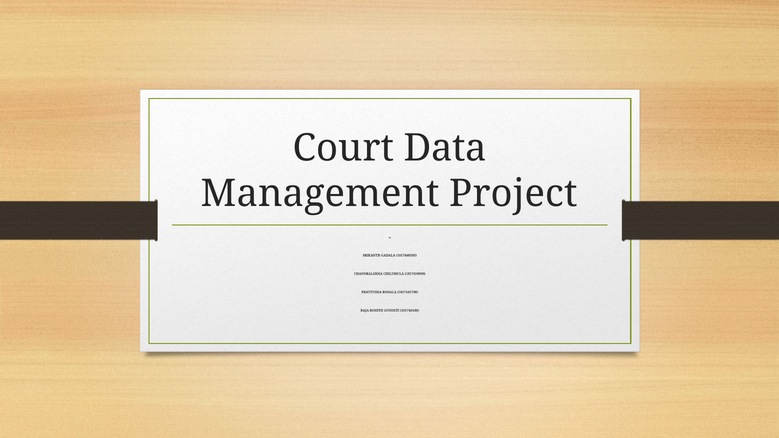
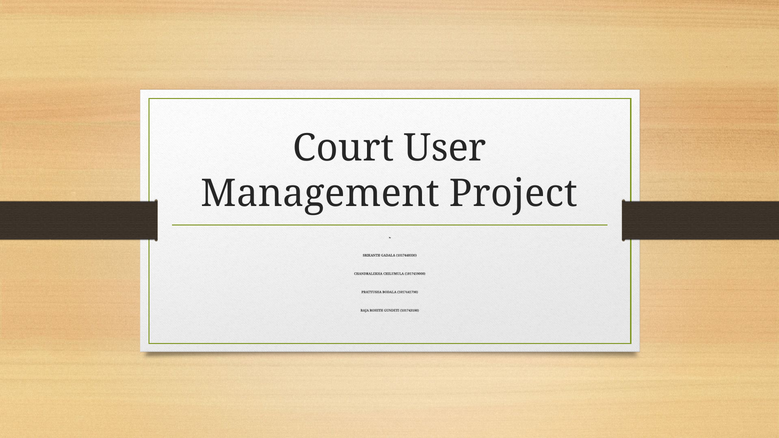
Data: Data -> User
